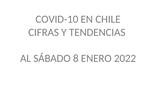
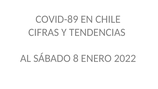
COVID-10: COVID-10 -> COVID-89
